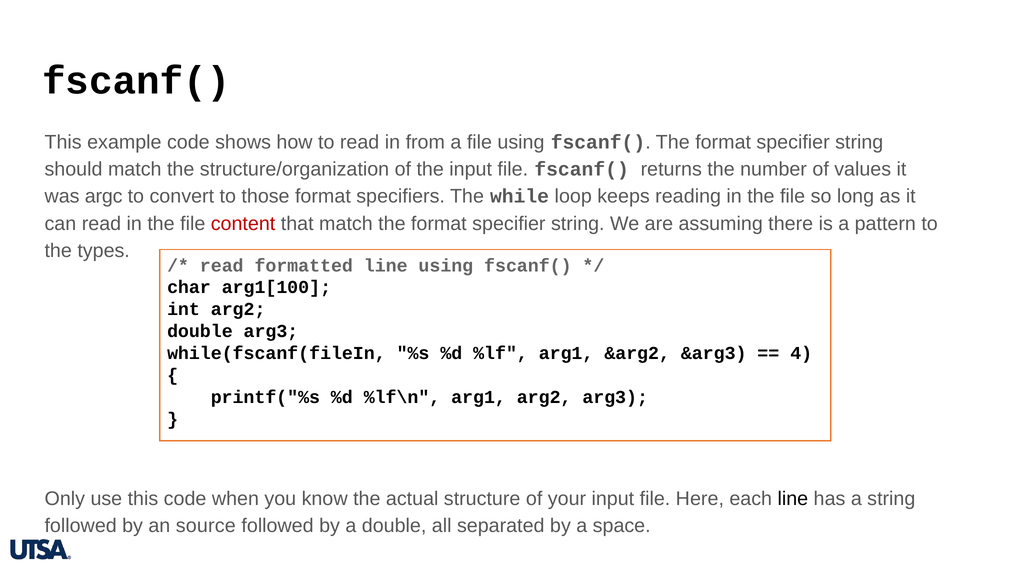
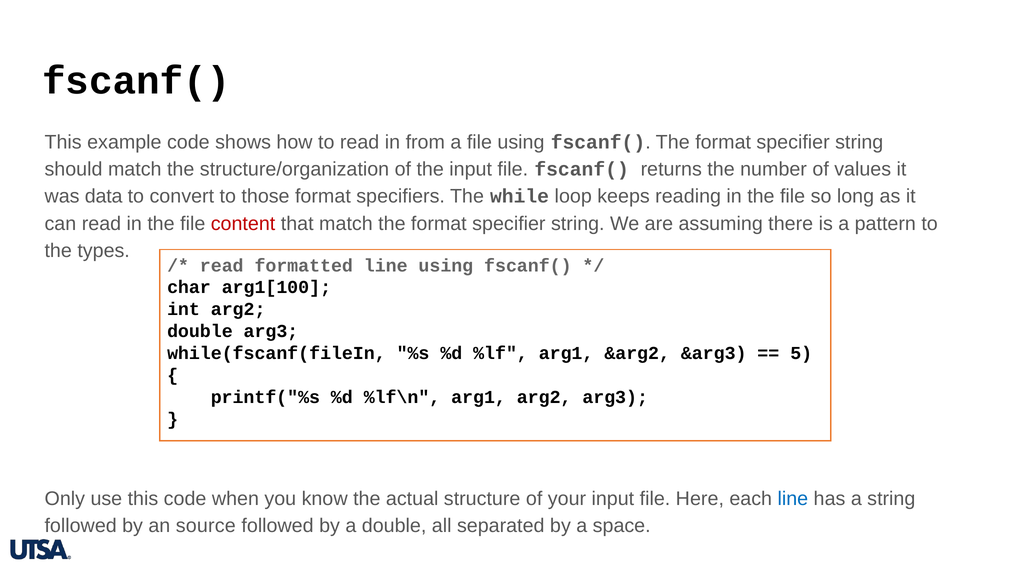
argc: argc -> data
4: 4 -> 5
line at (793, 498) colour: black -> blue
